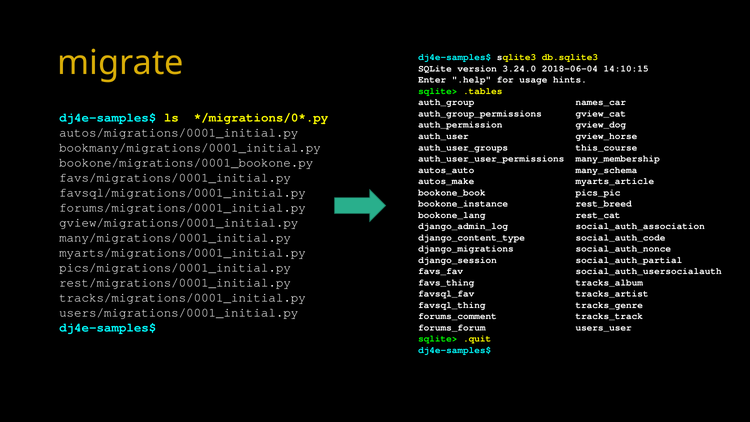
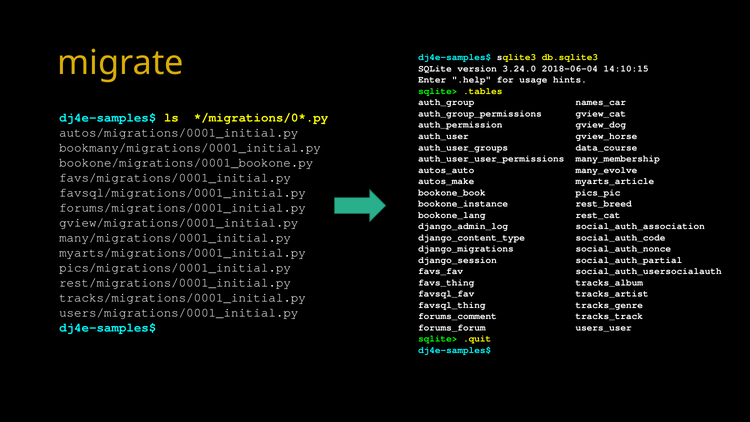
this_course: this_course -> data_course
many_schema: many_schema -> many_evolve
